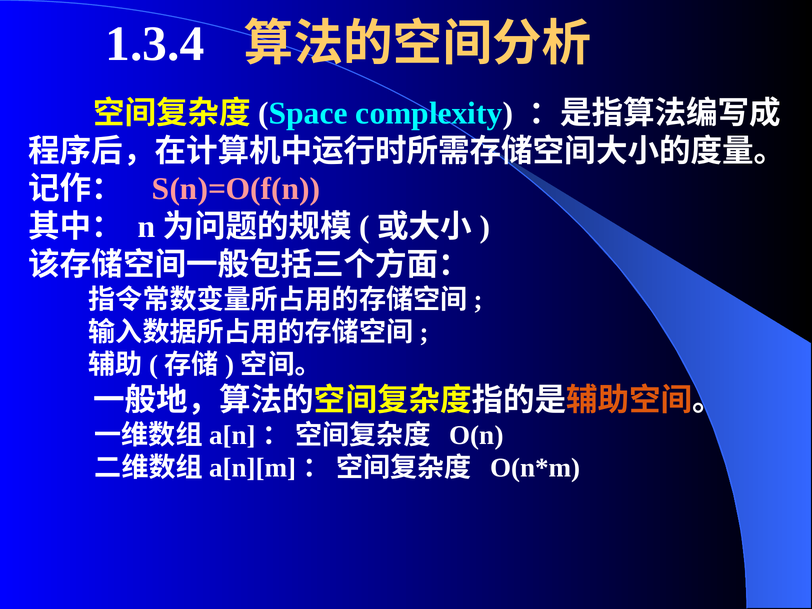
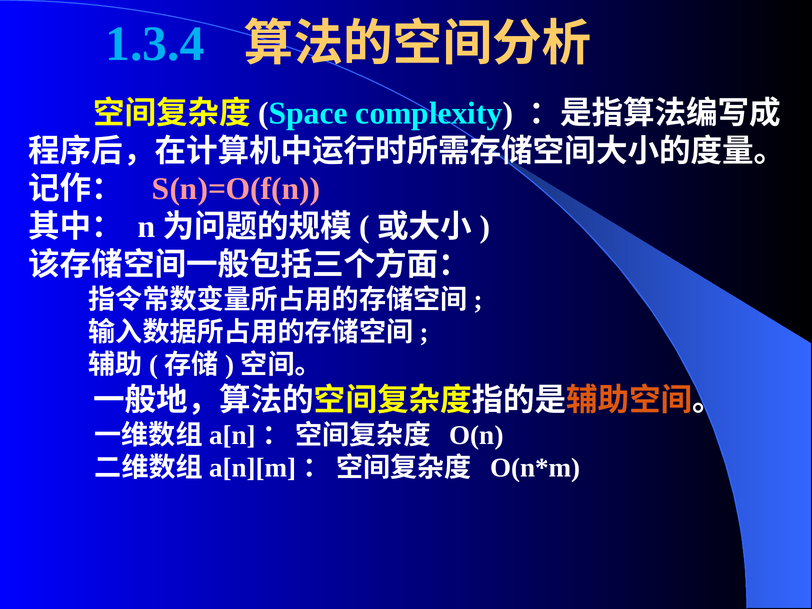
1.3.4 colour: white -> light blue
